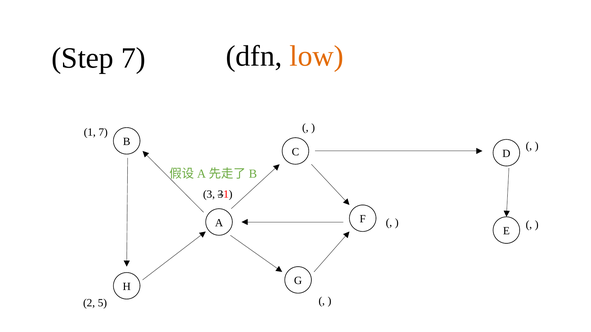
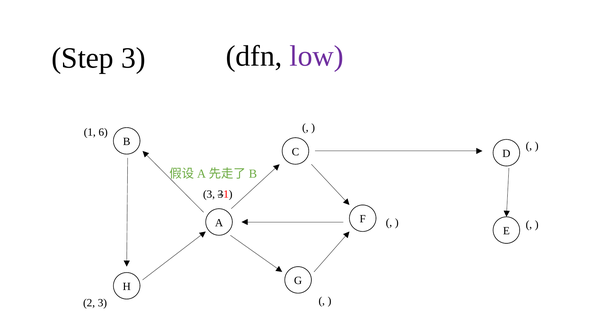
low colour: orange -> purple
Step 7: 7 -> 3
1 7: 7 -> 6
2 5: 5 -> 3
